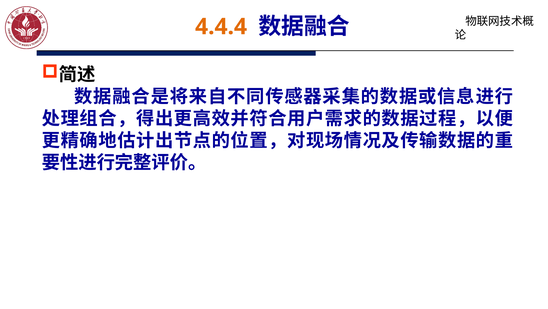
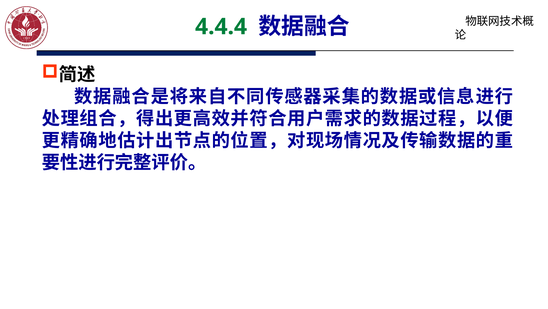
4.4.4 colour: orange -> green
